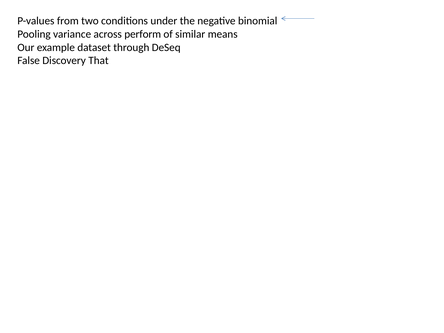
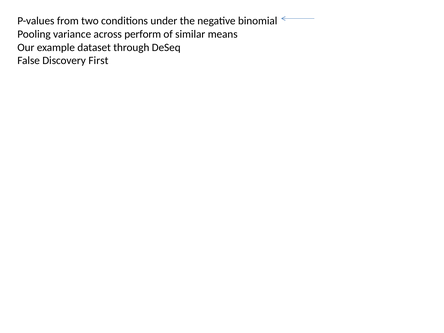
That: That -> First
